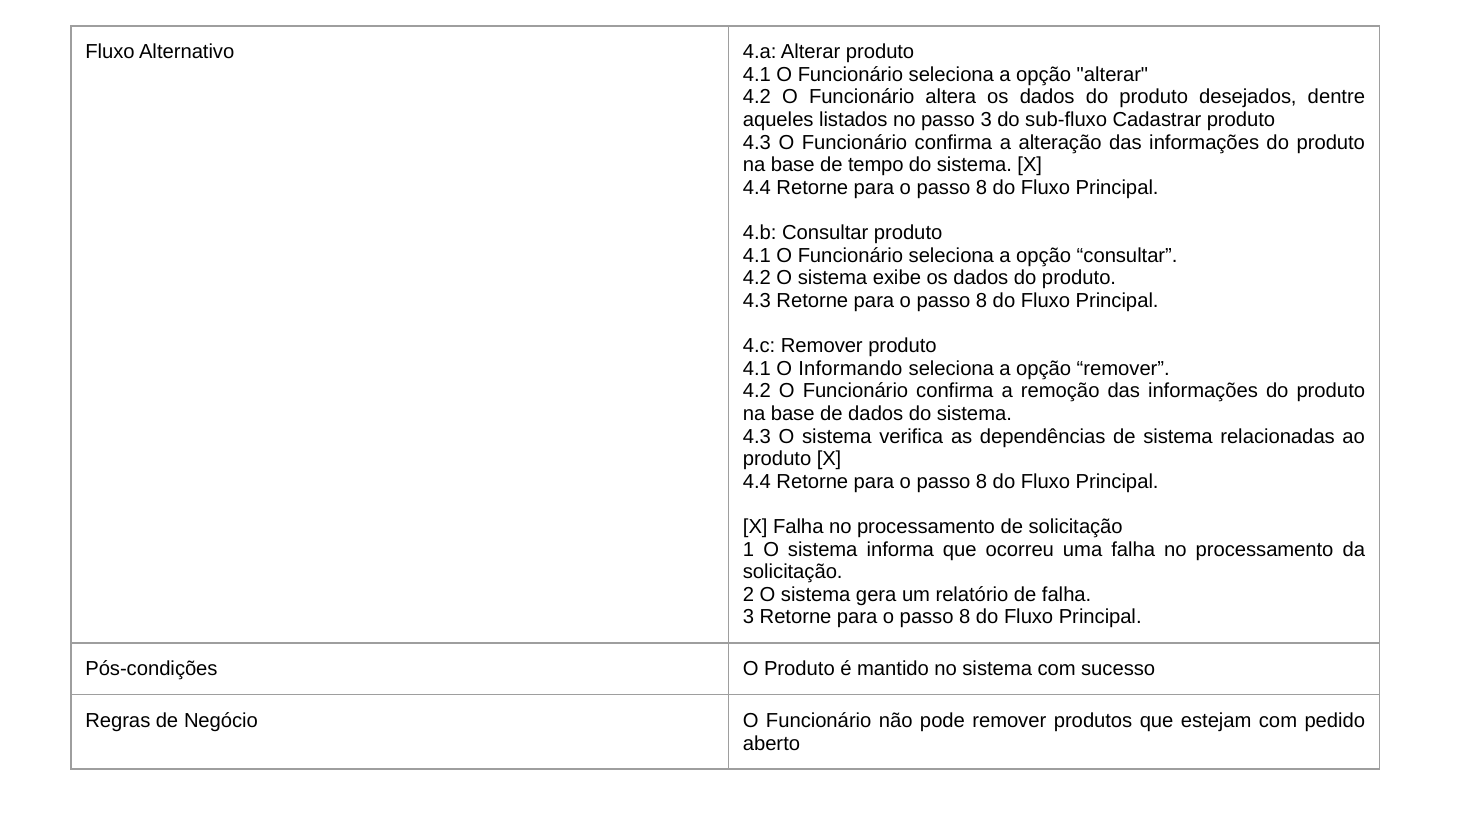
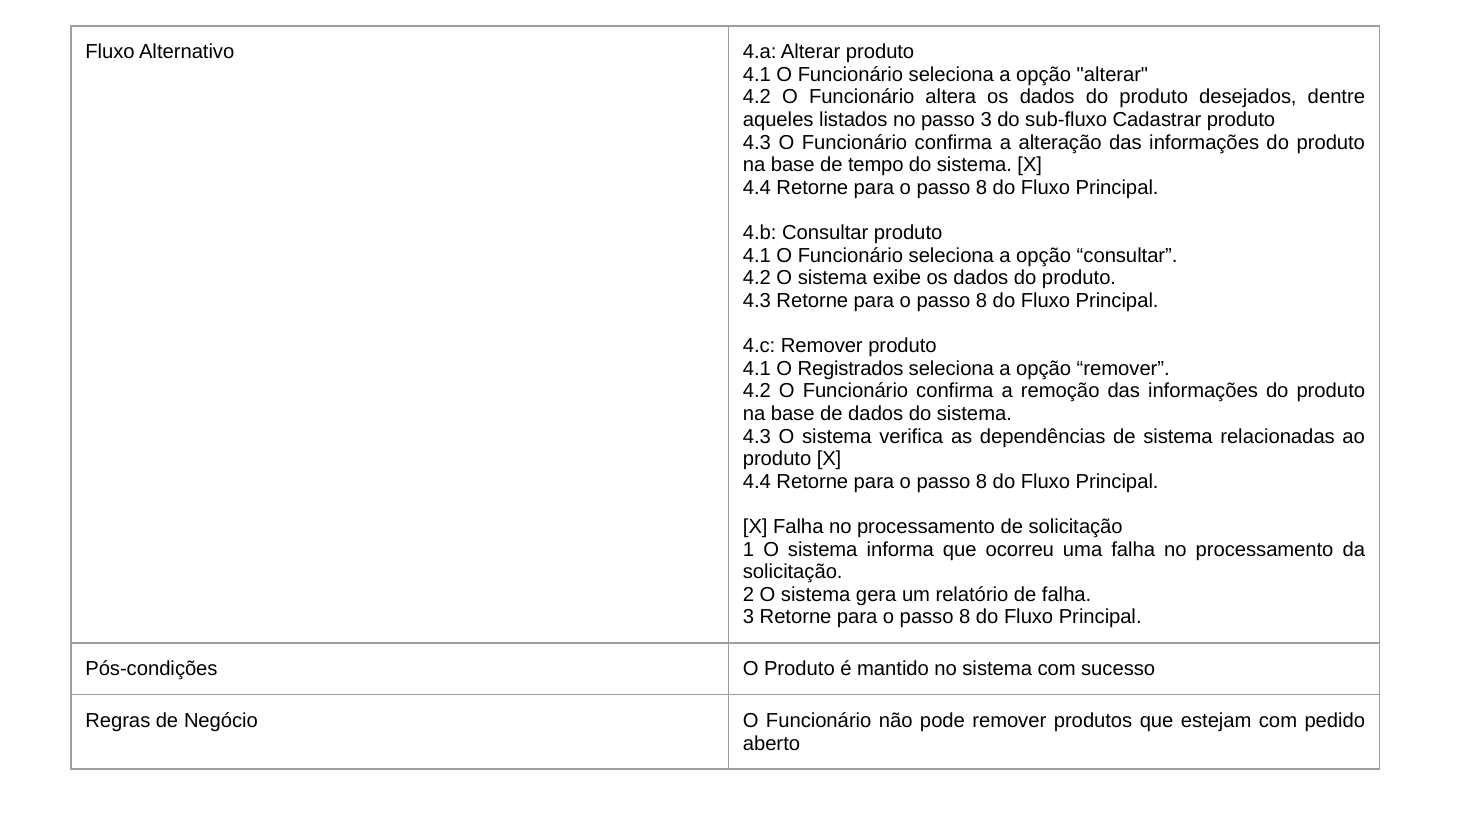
Informando: Informando -> Registrados
